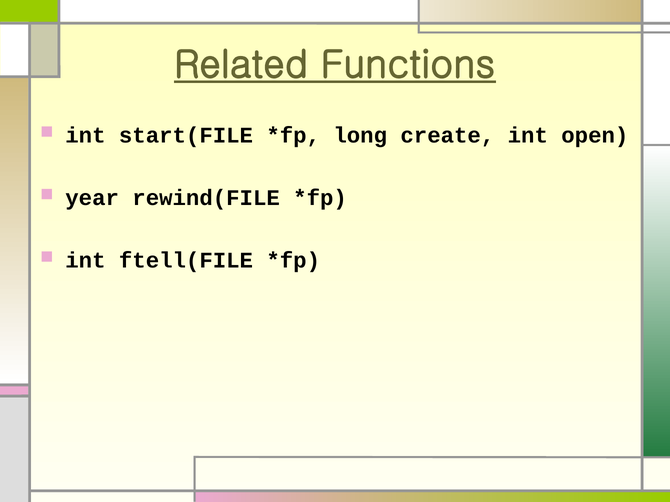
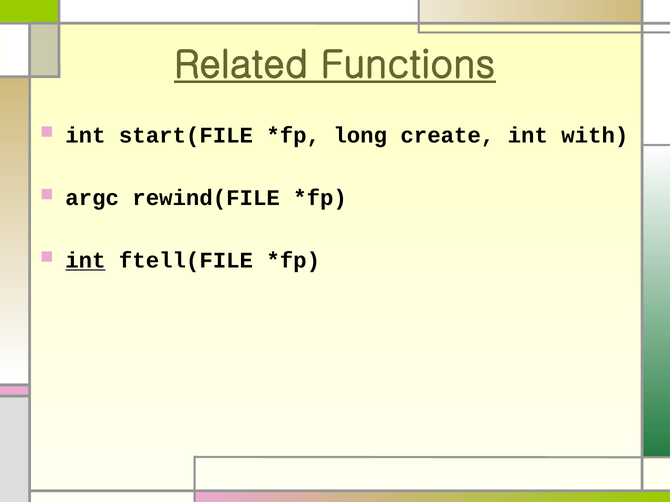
open: open -> with
year: year -> argc
int at (85, 261) underline: none -> present
